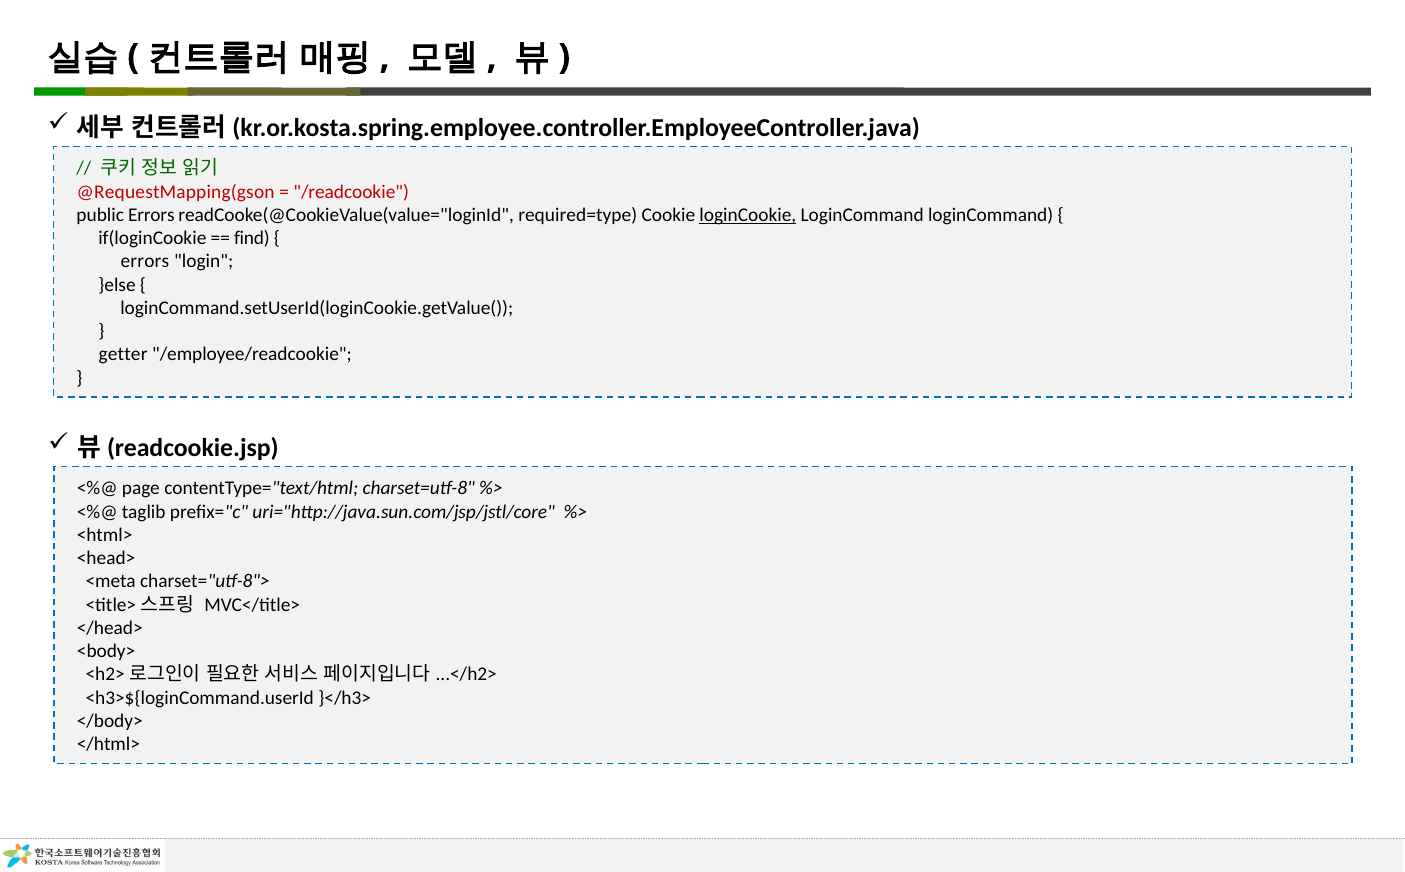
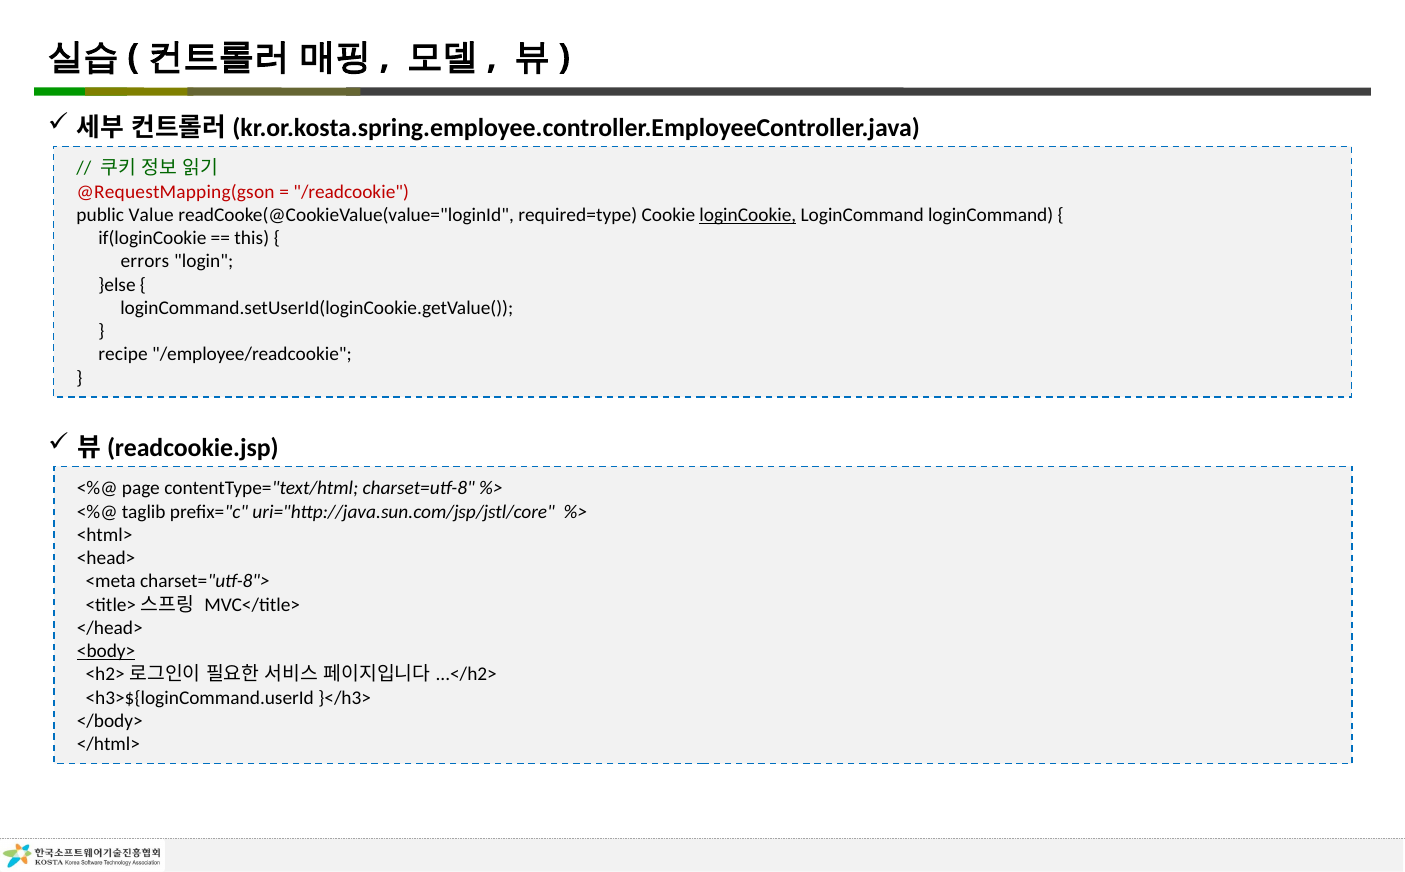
public Errors: Errors -> Value
find: find -> this
getter: getter -> recipe
<body> underline: none -> present
